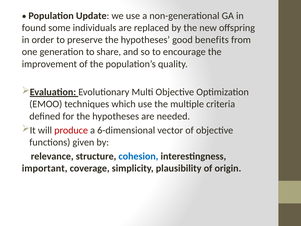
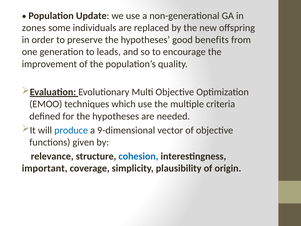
found: found -> zones
share: share -> leads
produce colour: red -> blue
6-dimensional: 6-dimensional -> 9-dimensional
